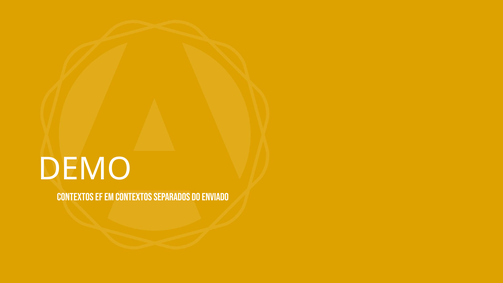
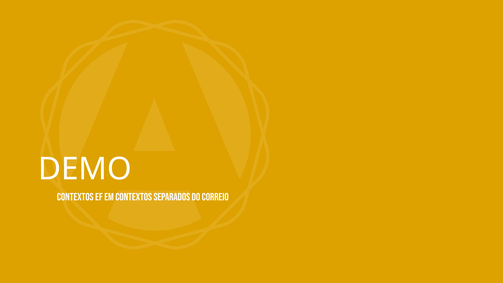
enviado: enviado -> correio
